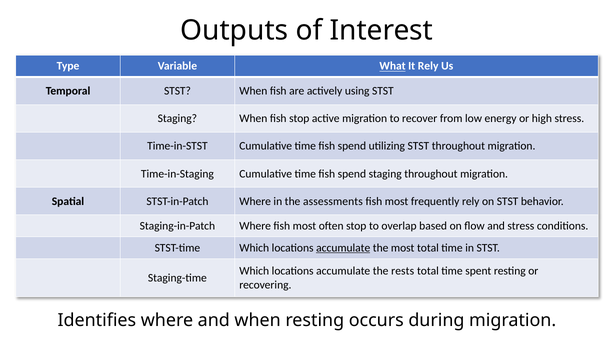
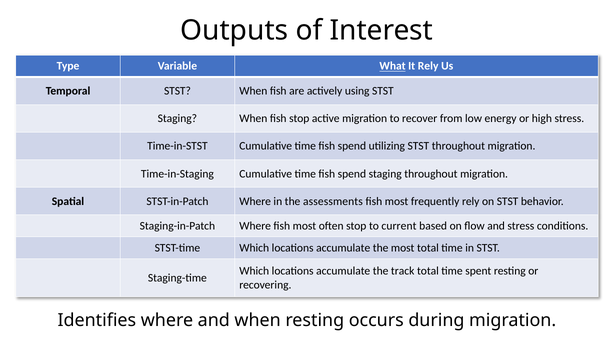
overlap: overlap -> current
accumulate at (343, 247) underline: present -> none
rests: rests -> track
